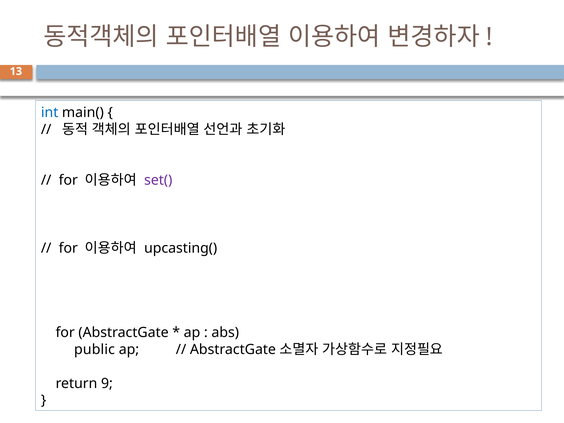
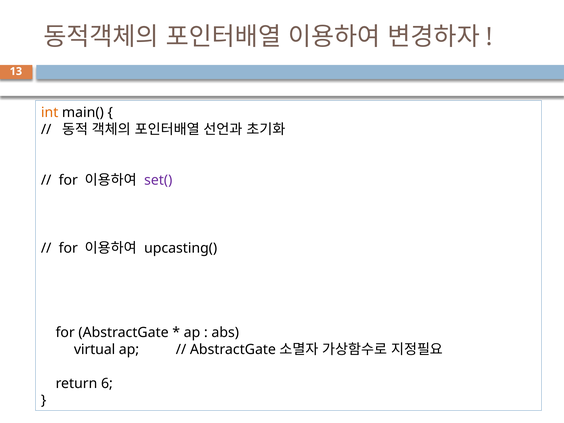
int colour: blue -> orange
public: public -> virtual
9: 9 -> 6
